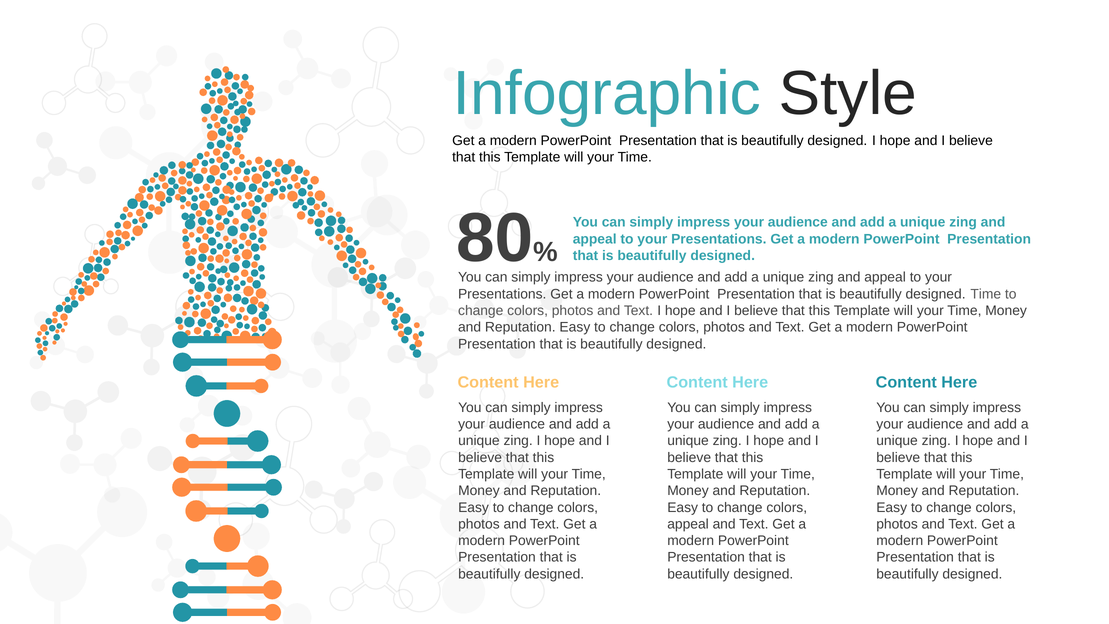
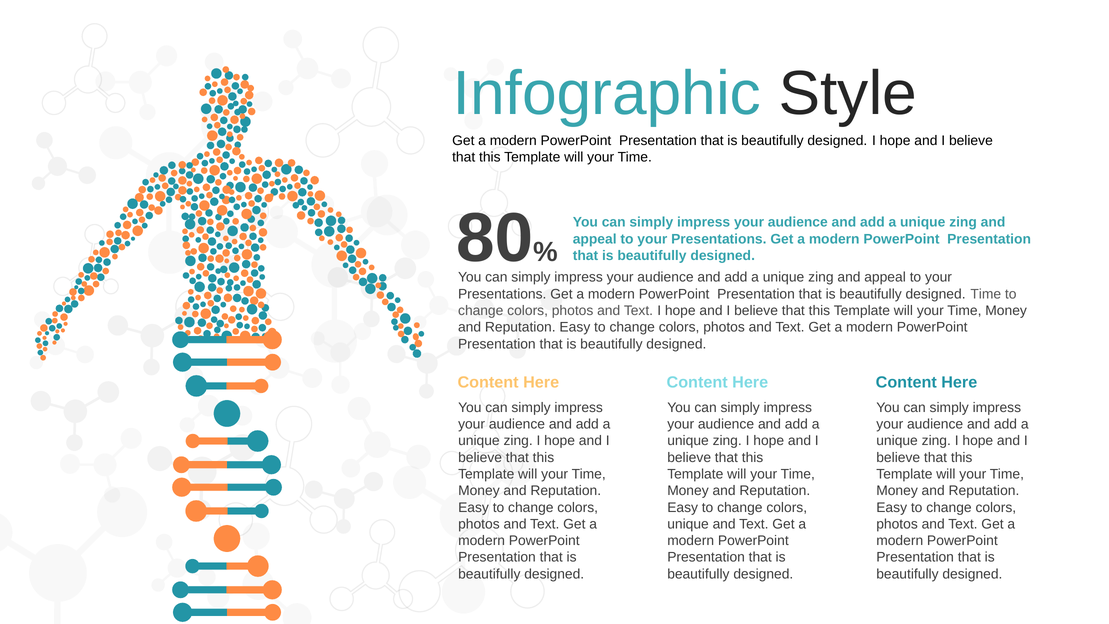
appeal at (688, 524): appeal -> unique
